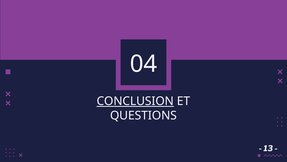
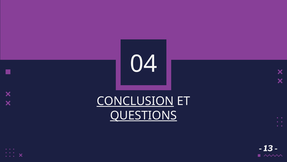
QUESTIONS underline: none -> present
